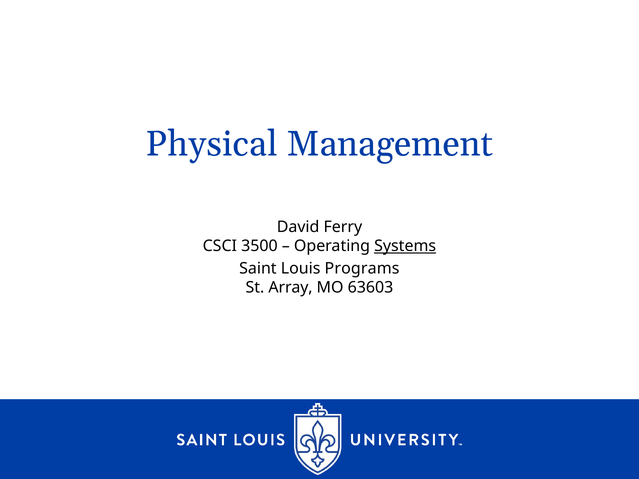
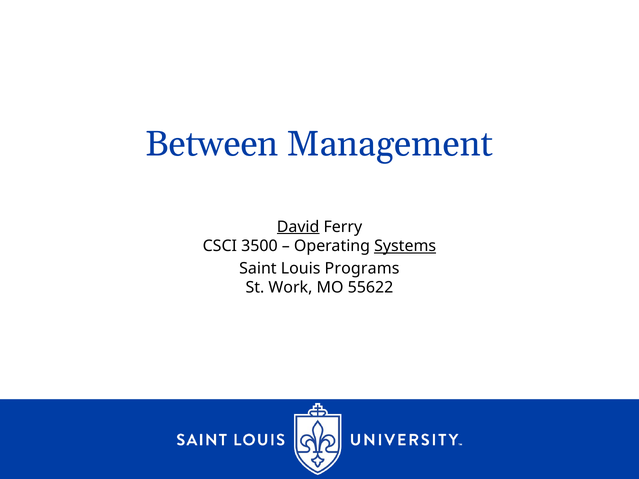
Physical: Physical -> Between
David underline: none -> present
Array: Array -> Work
63603: 63603 -> 55622
